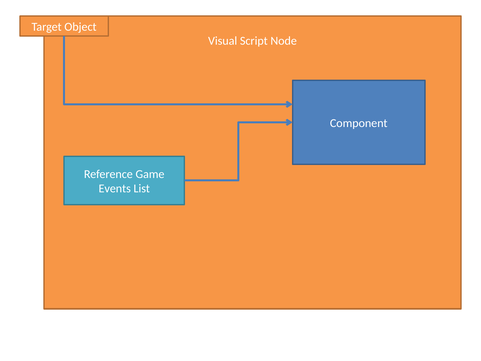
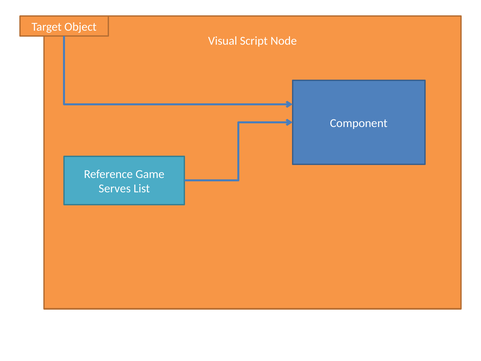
Events: Events -> Serves
